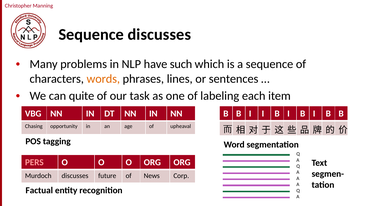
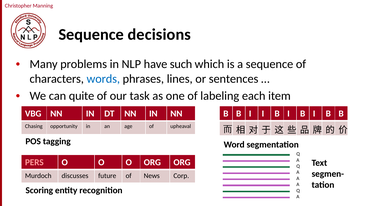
Sequence discusses: discusses -> decisions
words colour: orange -> blue
Factual: Factual -> Scoring
